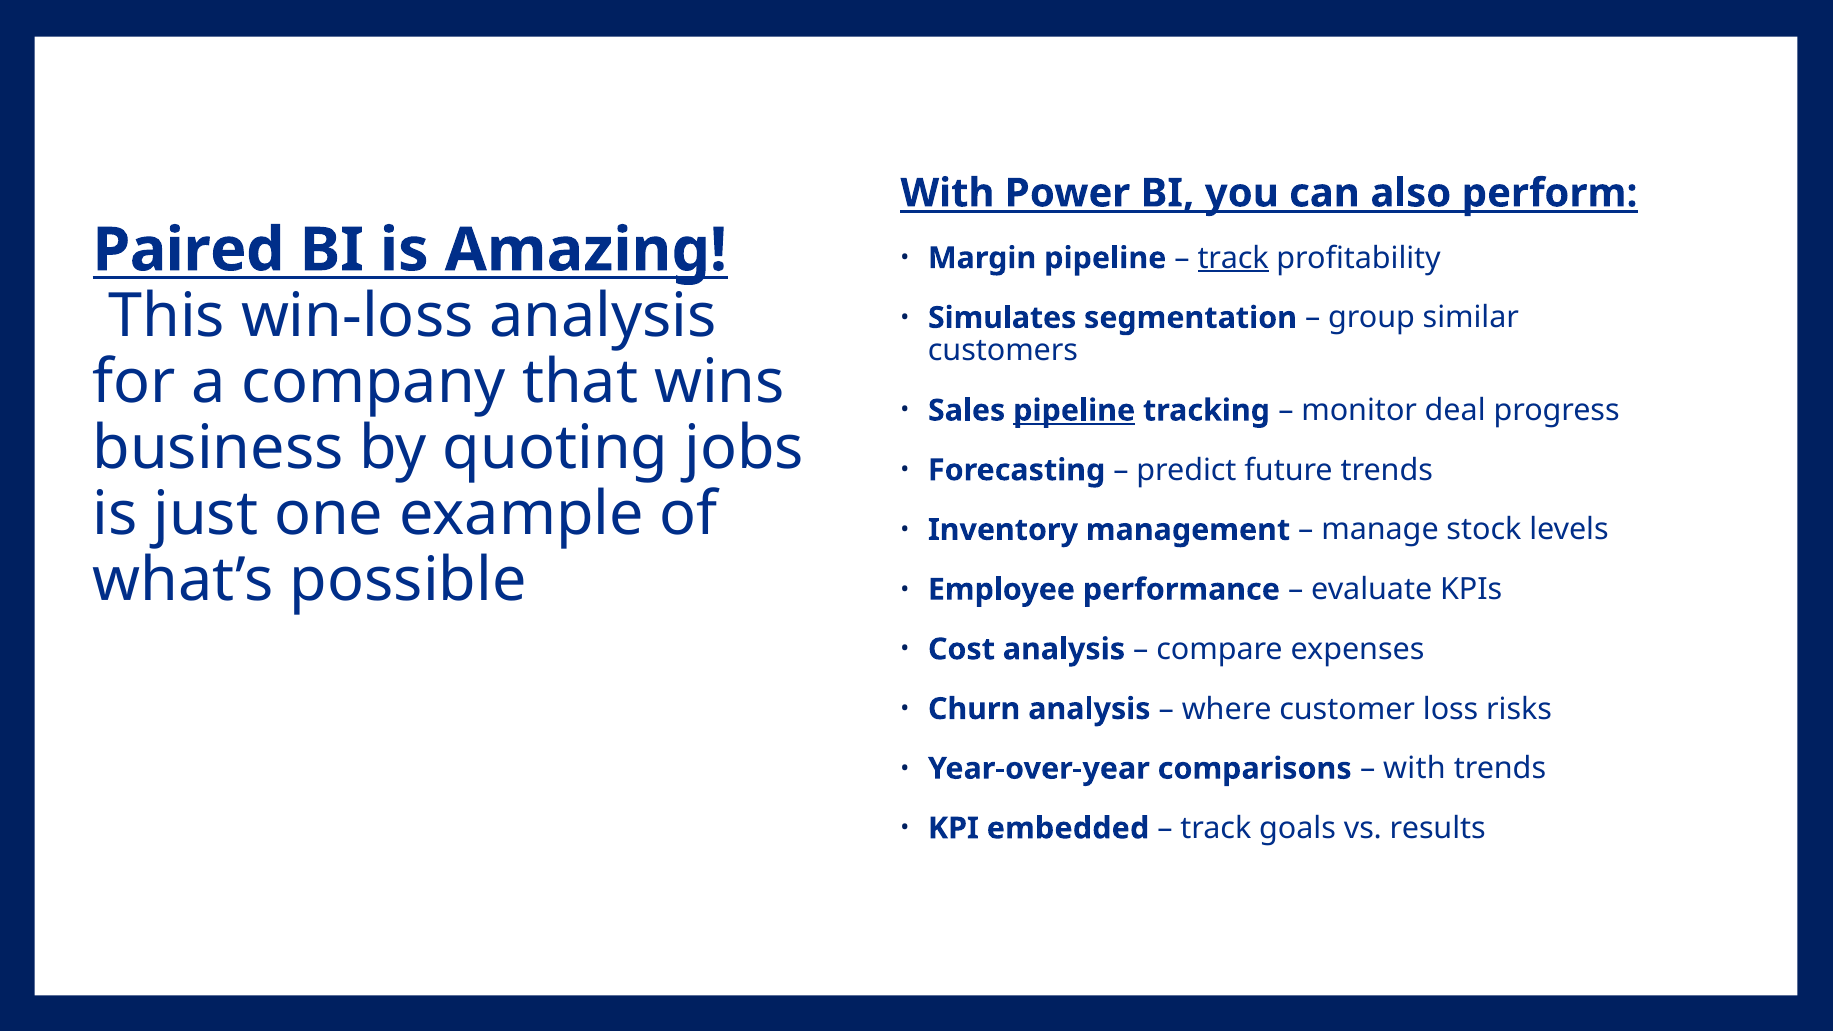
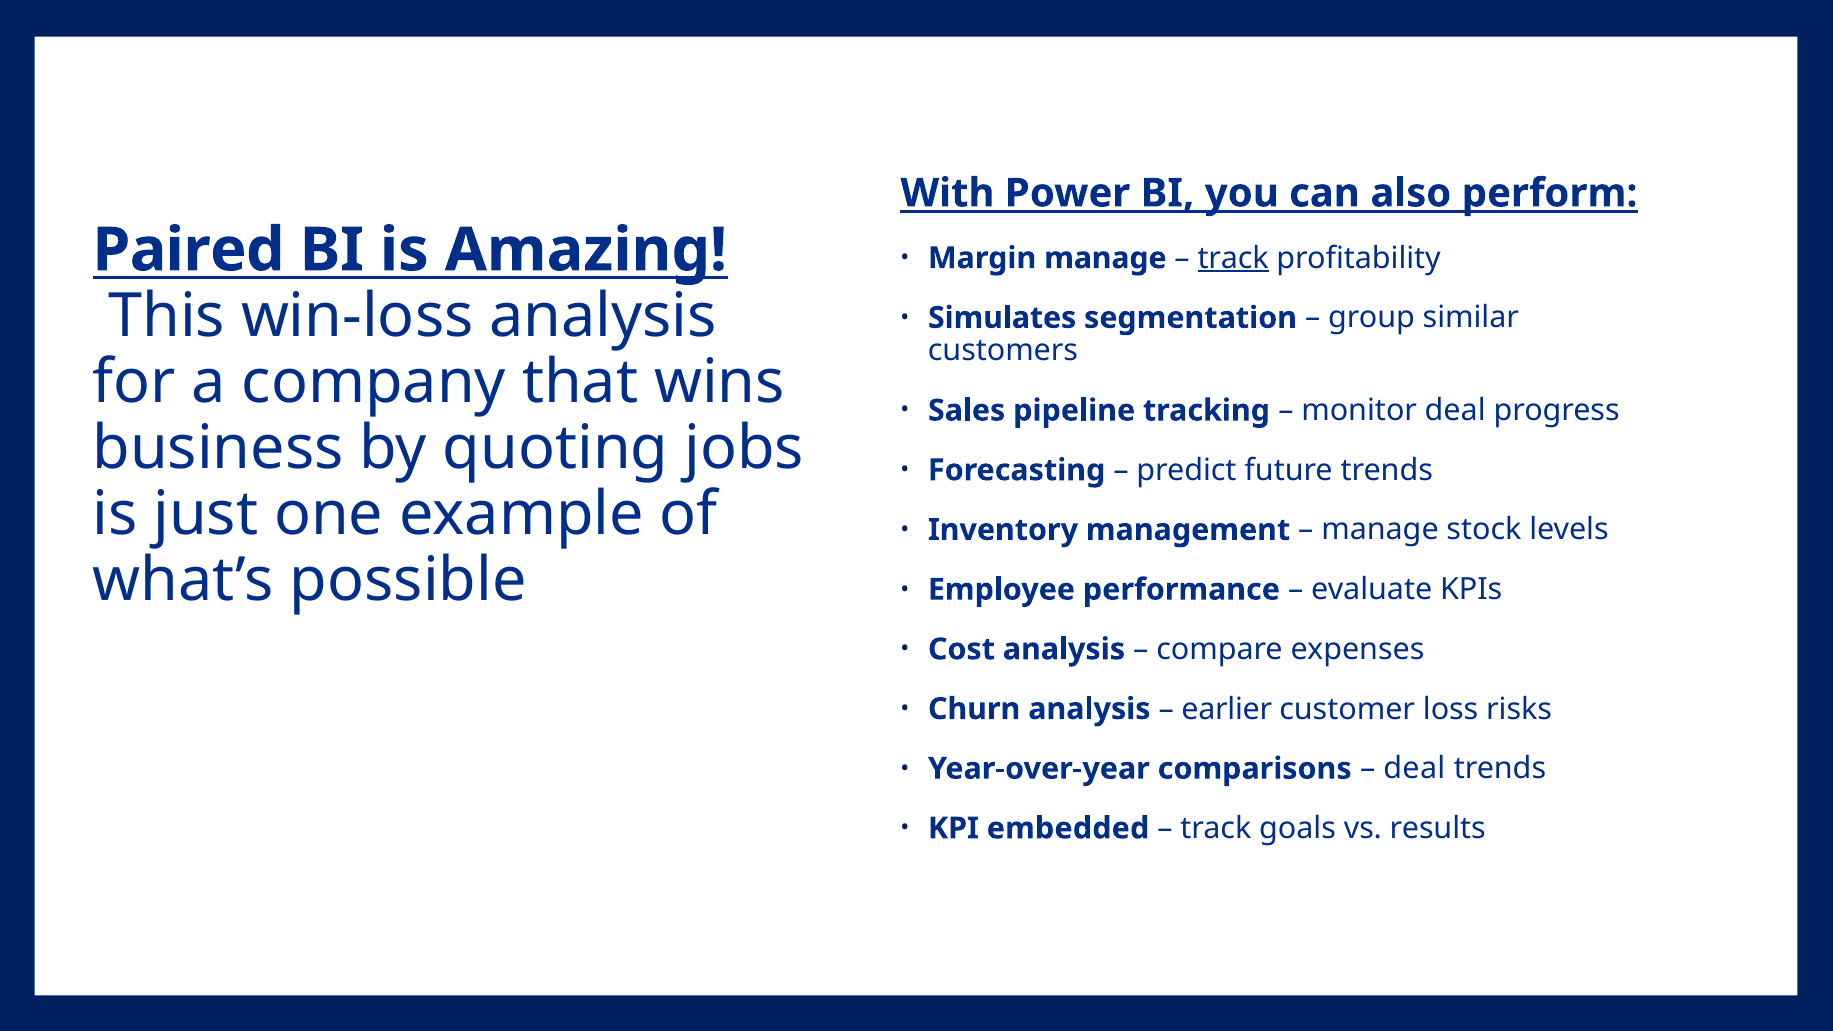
Margin pipeline: pipeline -> manage
pipeline at (1074, 411) underline: present -> none
where: where -> earlier
with at (1414, 769): with -> deal
